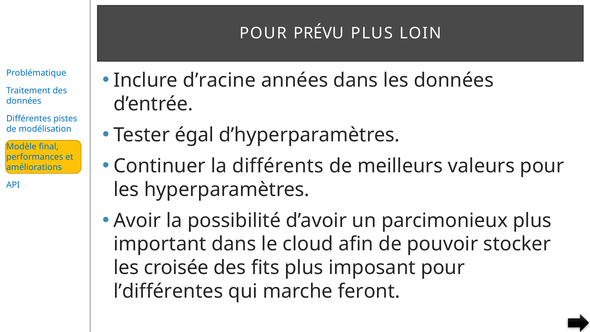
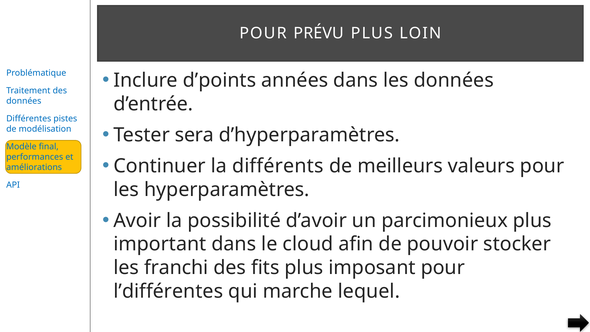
d’racine: d’racine -> d’points
égal: égal -> sera
croisée: croisée -> franchi
feront: feront -> lequel
